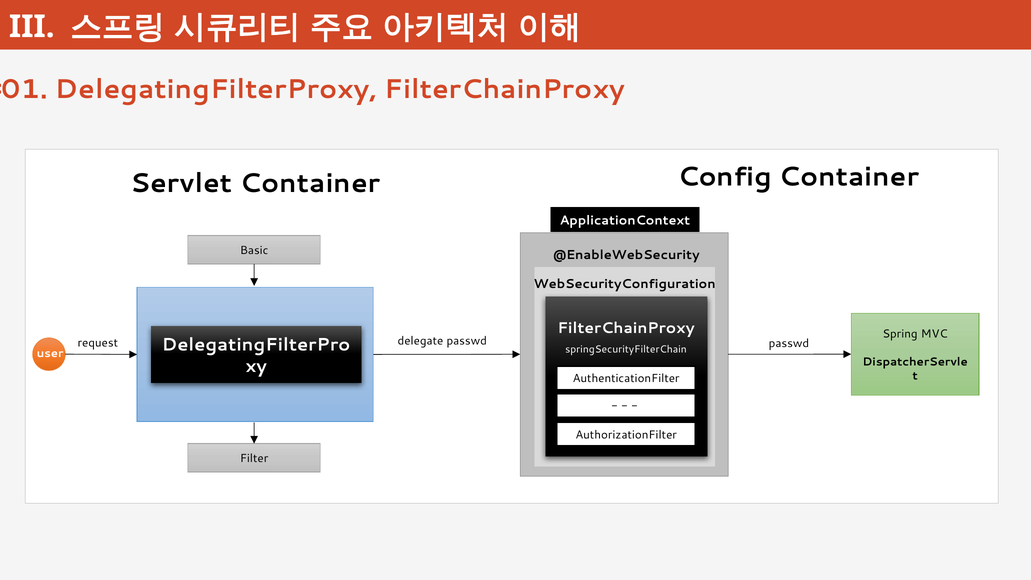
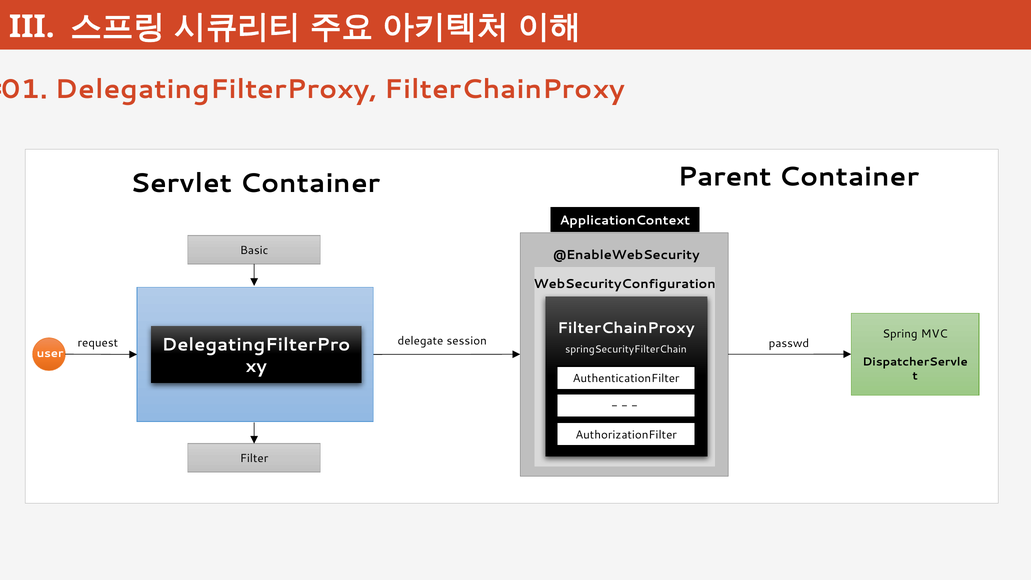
Config: Config -> Parent
delegate passwd: passwd -> session
